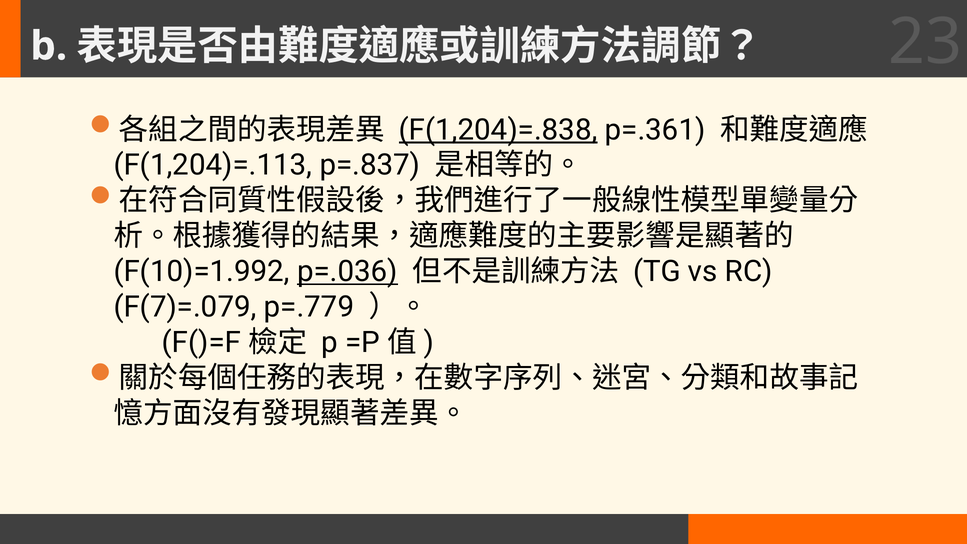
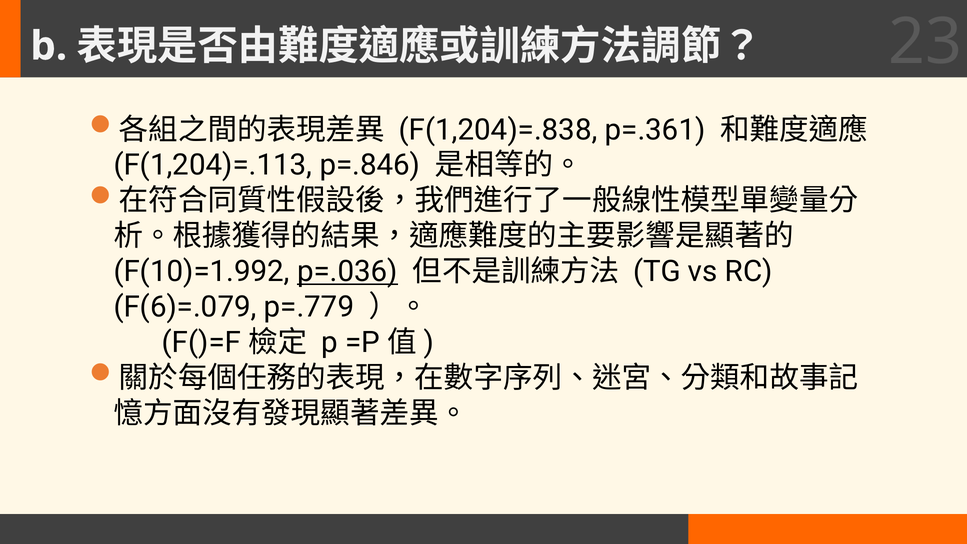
F(1,204)=.838 underline: present -> none
p=.837: p=.837 -> p=.846
F(7)=.079: F(7)=.079 -> F(6)=.079
